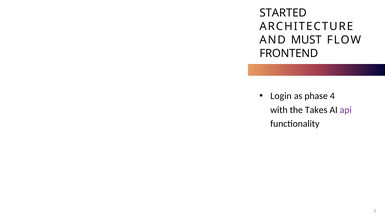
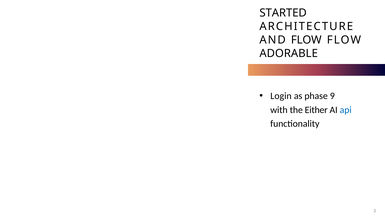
AND MUST: MUST -> FLOW
FRONTEND: FRONTEND -> ADORABLE
4: 4 -> 9
Takes: Takes -> Either
api colour: purple -> blue
